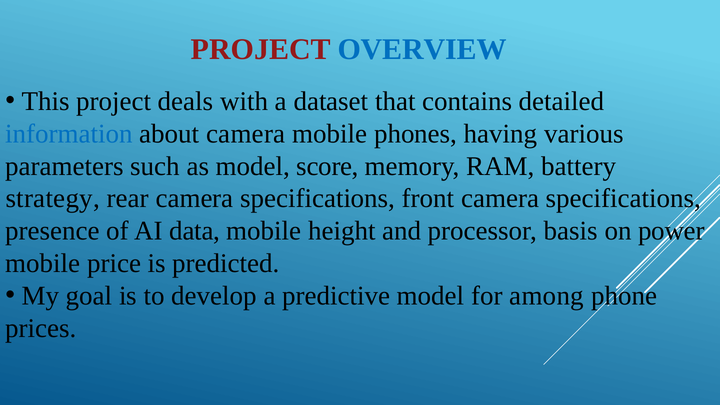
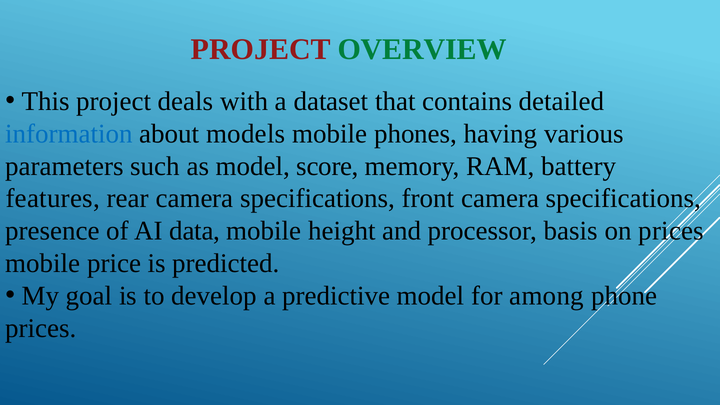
OVERVIEW colour: blue -> green
about camera: camera -> models
strategy: strategy -> features
on power: power -> prices
